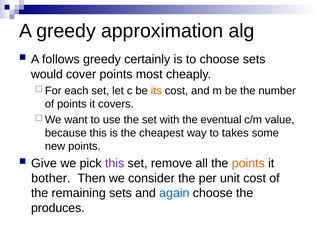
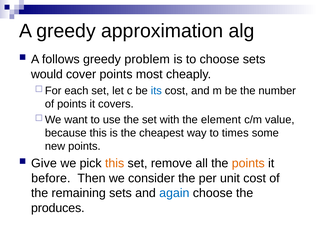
certainly: certainly -> problem
its colour: orange -> blue
eventual: eventual -> element
takes: takes -> times
this at (115, 163) colour: purple -> orange
bother: bother -> before
